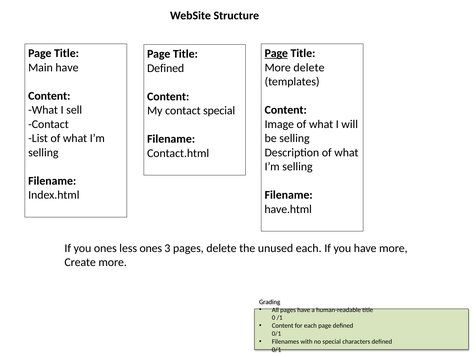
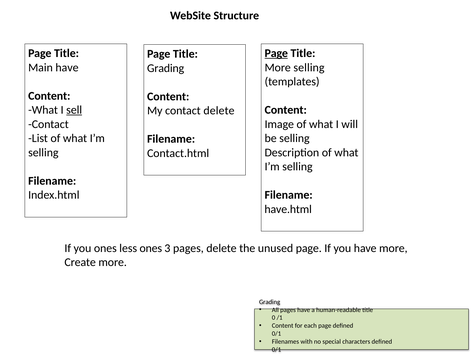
More delete: delete -> selling
Defined at (166, 68): Defined -> Grading
sell underline: none -> present
contact special: special -> delete
unused each: each -> page
